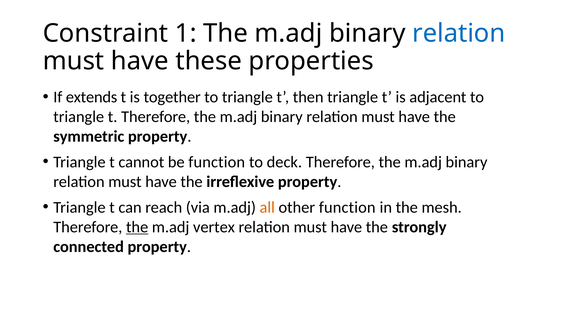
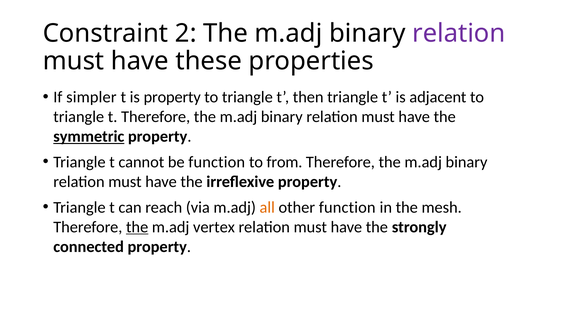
1: 1 -> 2
relation at (459, 33) colour: blue -> purple
extends: extends -> simpler
is together: together -> property
symmetric underline: none -> present
deck: deck -> from
